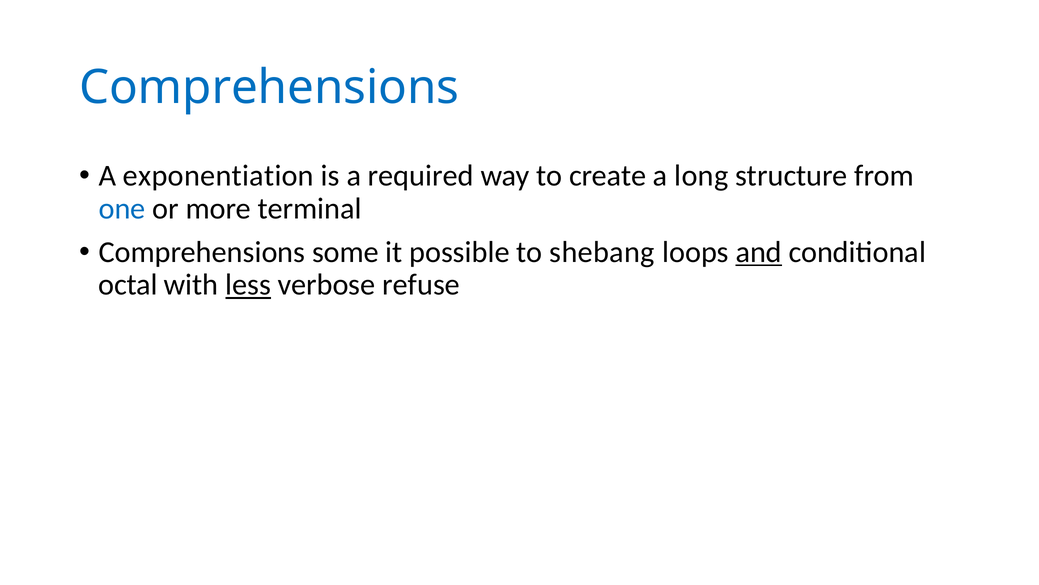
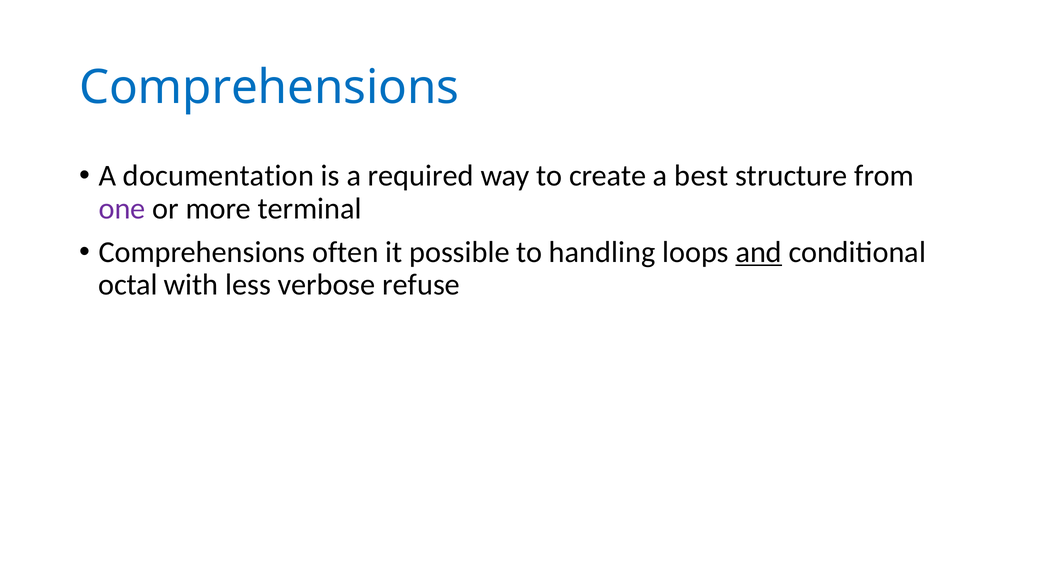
exponentiation: exponentiation -> documentation
long: long -> best
one colour: blue -> purple
some: some -> often
shebang: shebang -> handling
less underline: present -> none
